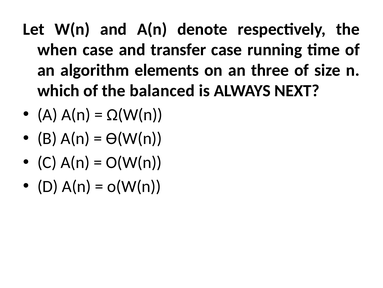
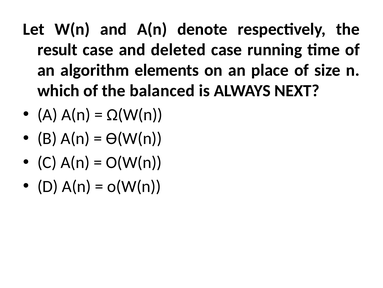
when: when -> result
transfer: transfer -> deleted
three: three -> place
